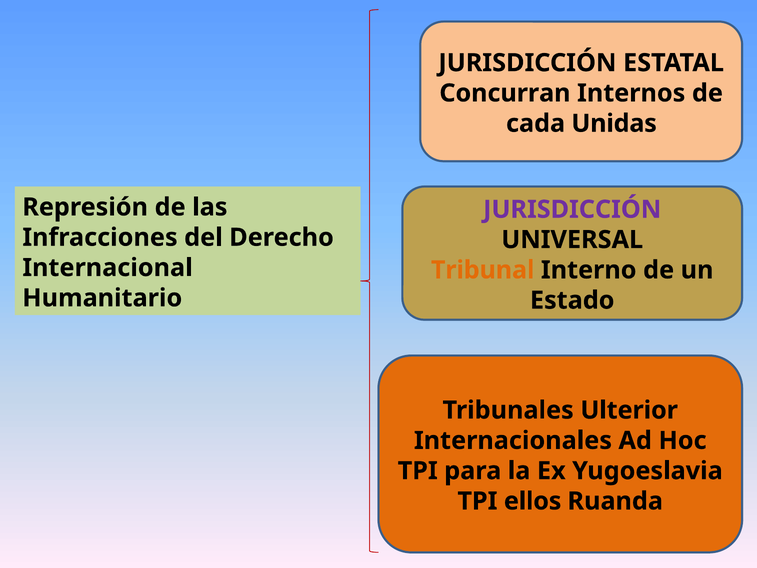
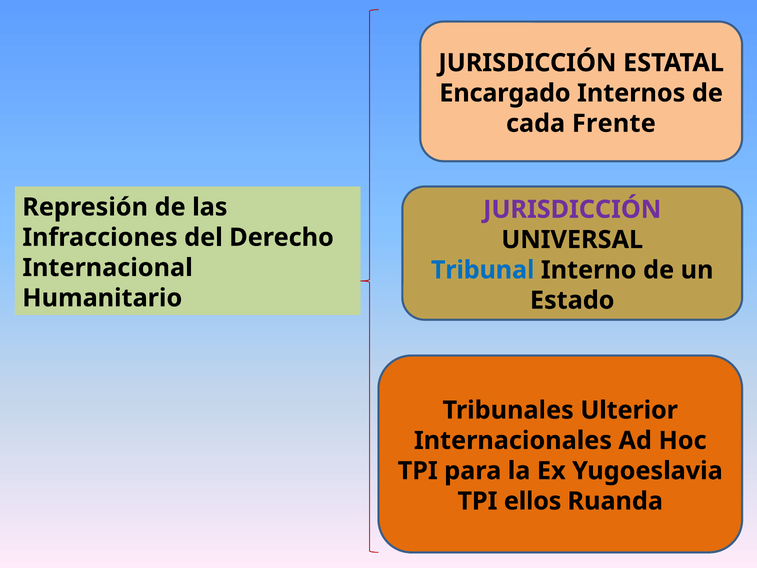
Concurran: Concurran -> Encargado
Unidas: Unidas -> Frente
Tribunal colour: orange -> blue
